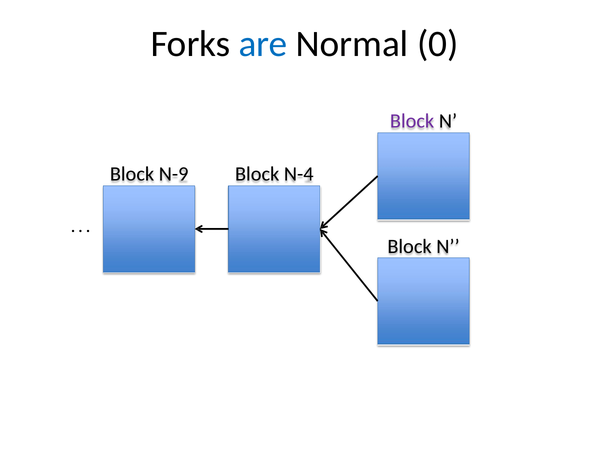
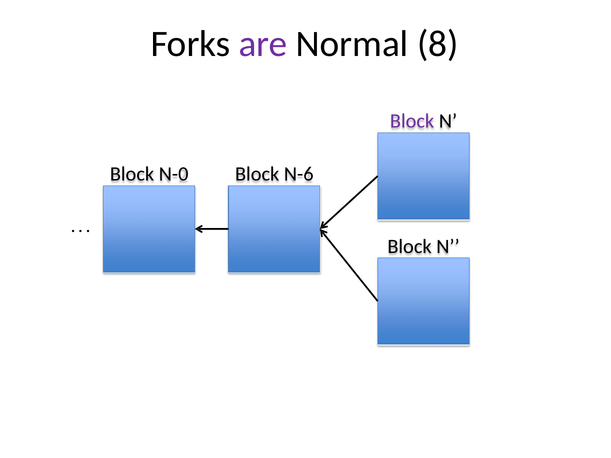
are colour: blue -> purple
0: 0 -> 8
N-9: N-9 -> N-0
N-4: N-4 -> N-6
